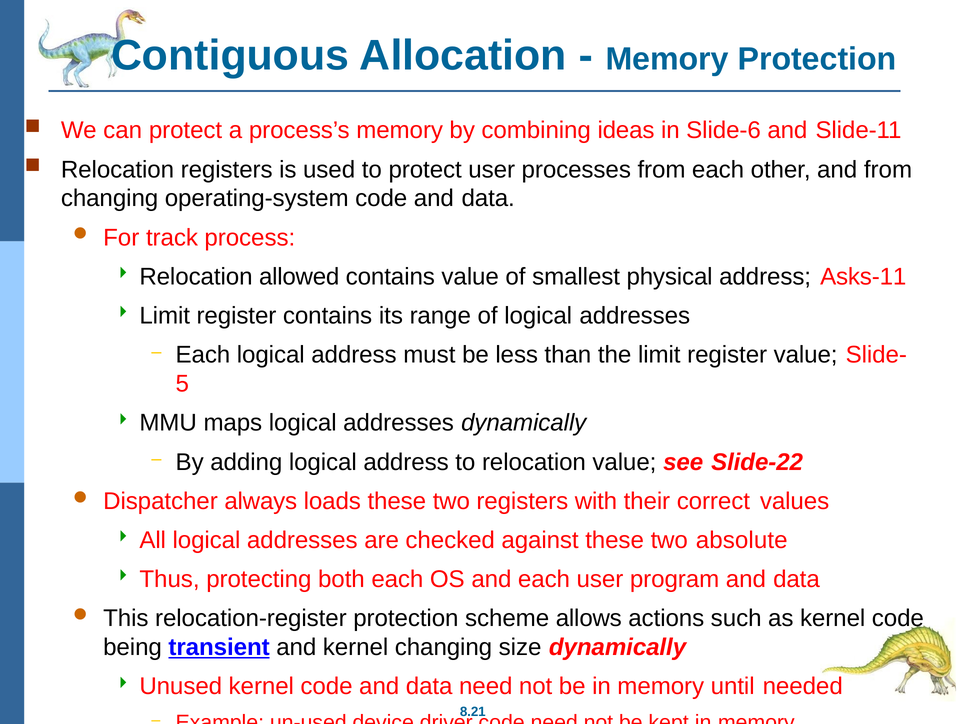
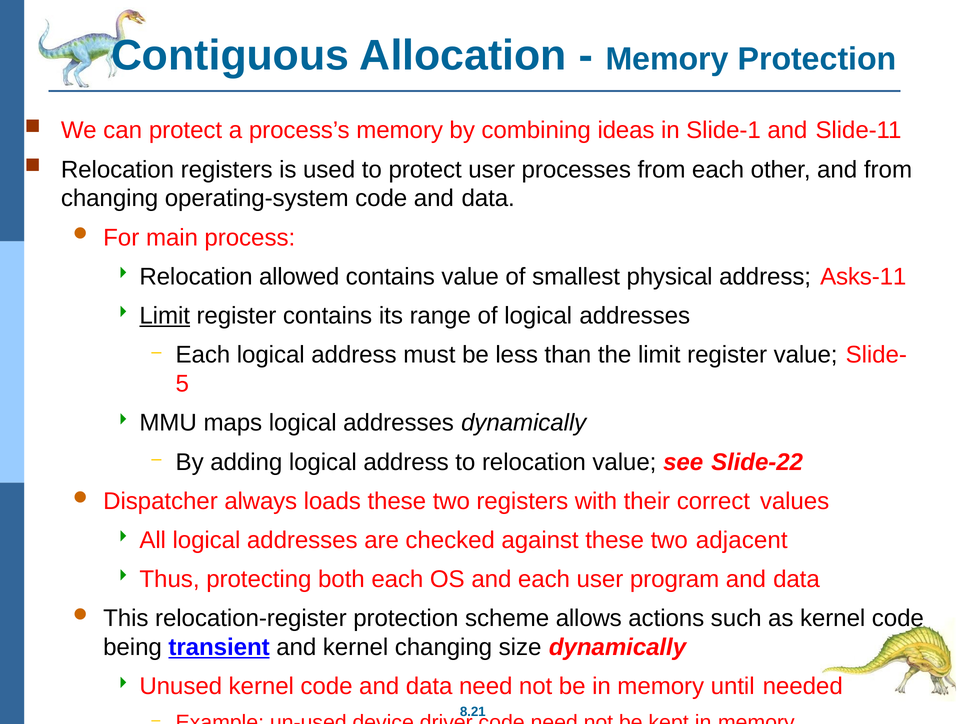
Slide-6: Slide-6 -> Slide-1
track: track -> main
Limit at (165, 316) underline: none -> present
absolute: absolute -> adjacent
